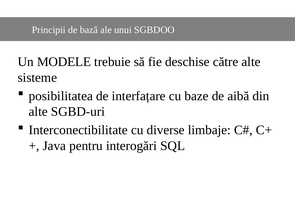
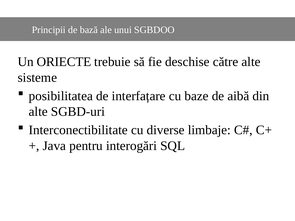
MODELE: MODELE -> ORIECTE
